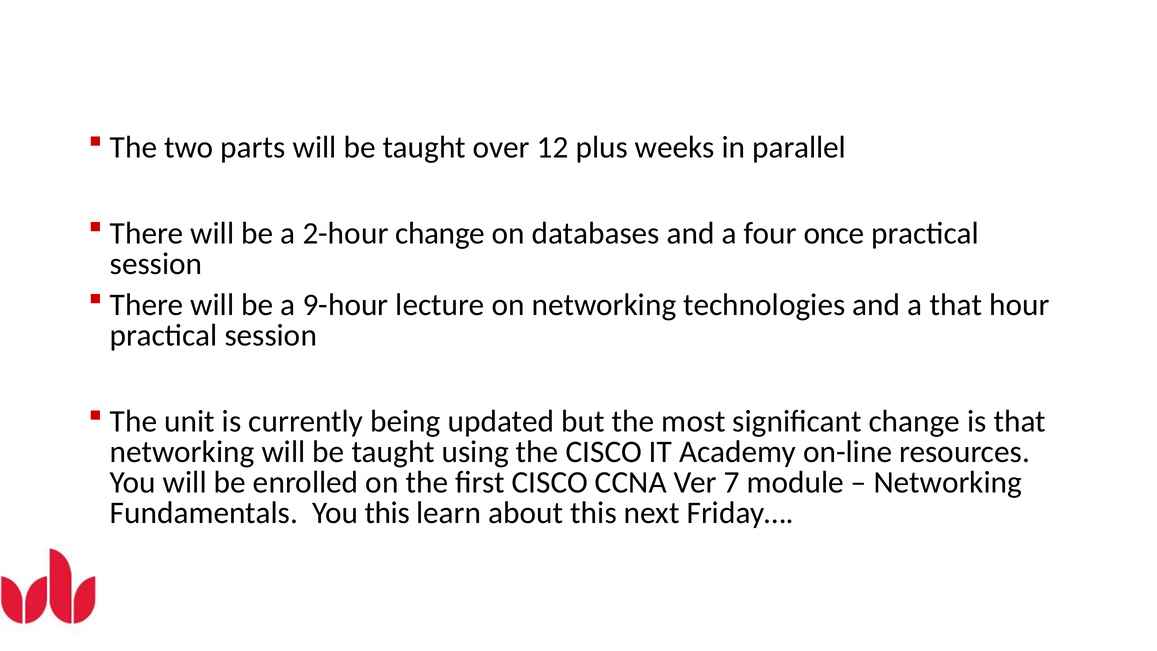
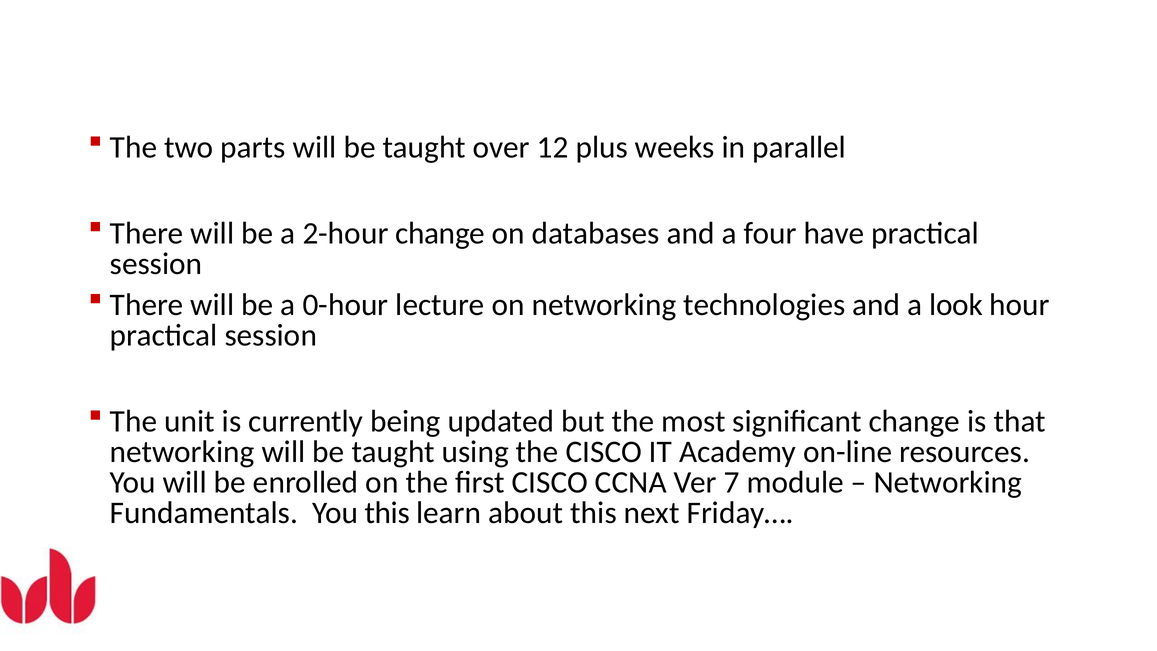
once: once -> have
9-hour: 9-hour -> 0-hour
a that: that -> look
